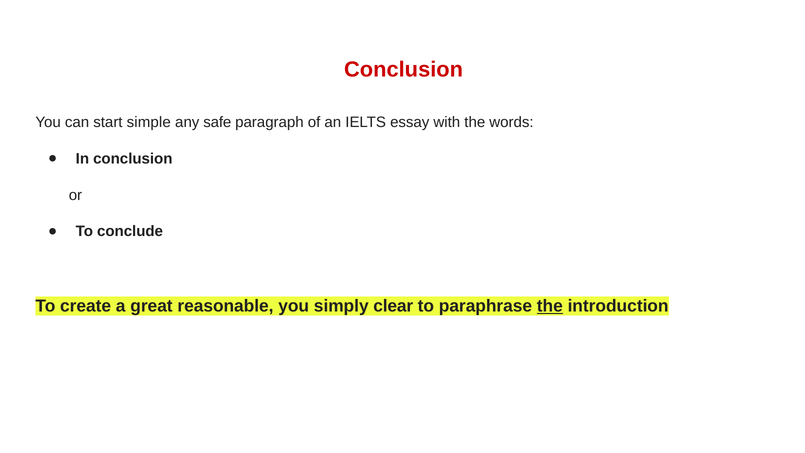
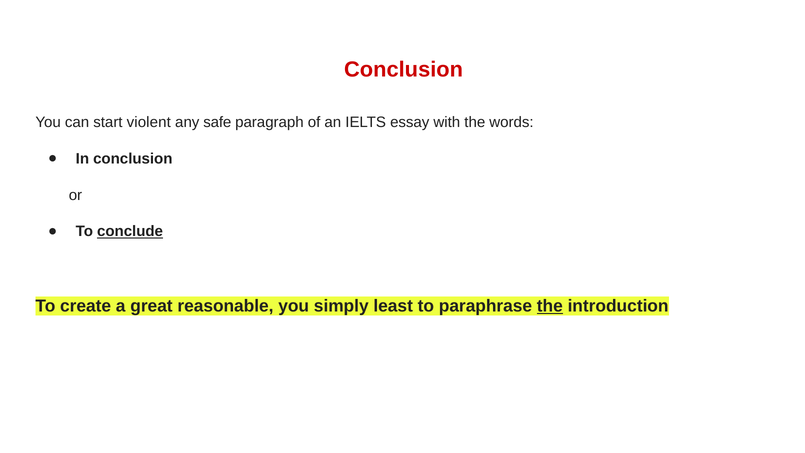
simple: simple -> violent
conclude underline: none -> present
clear: clear -> least
